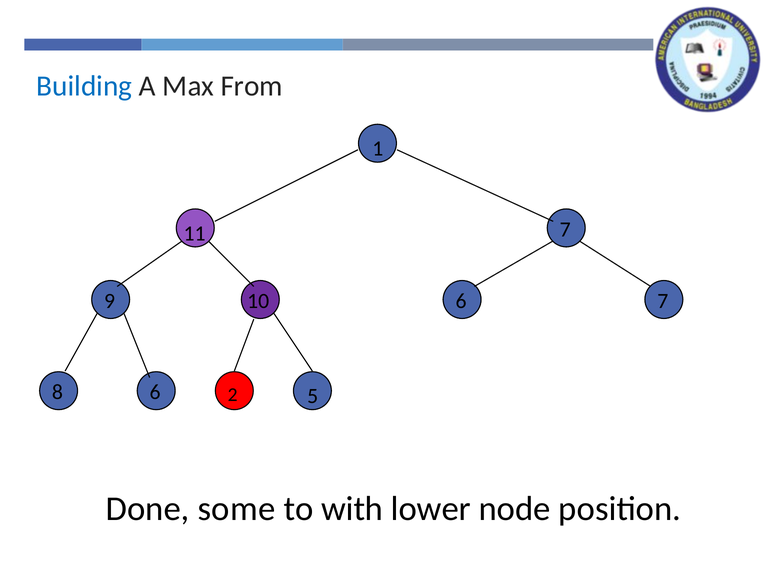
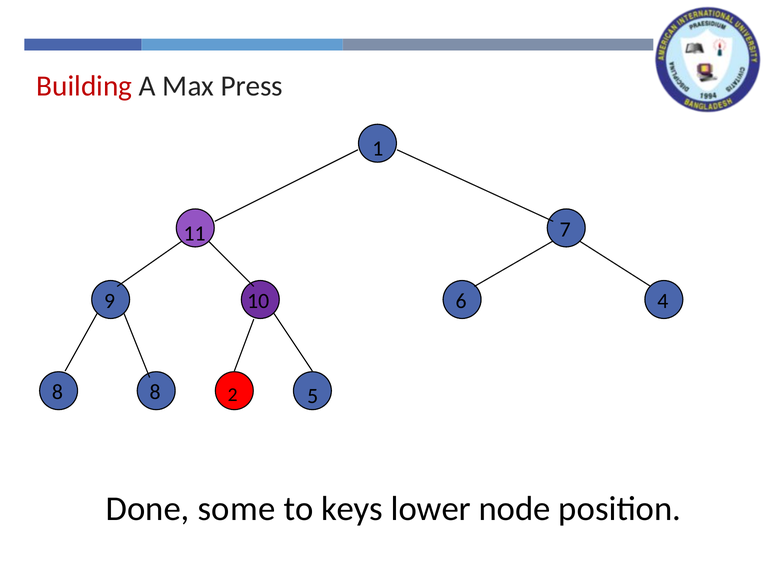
Building colour: blue -> red
From: From -> Press
7 at (663, 301): 7 -> 4
8 6: 6 -> 8
with: with -> keys
